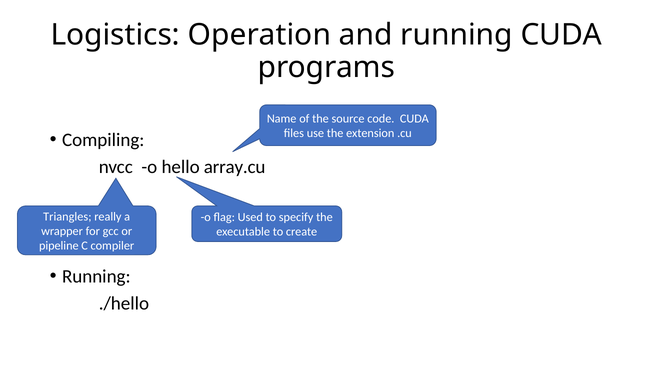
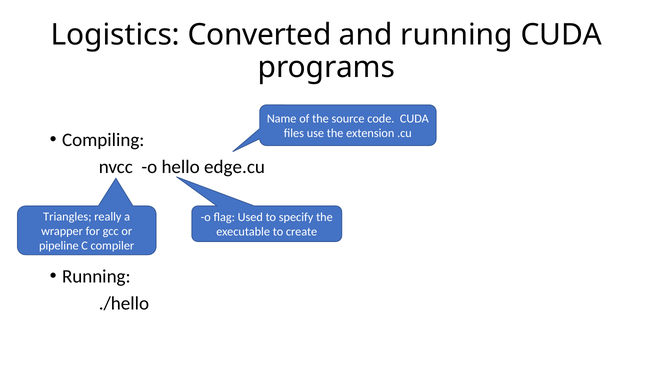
Operation: Operation -> Converted
array.cu: array.cu -> edge.cu
